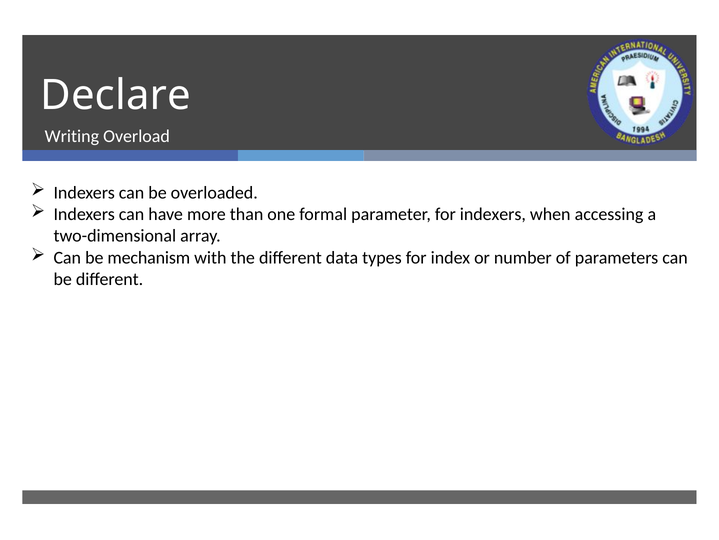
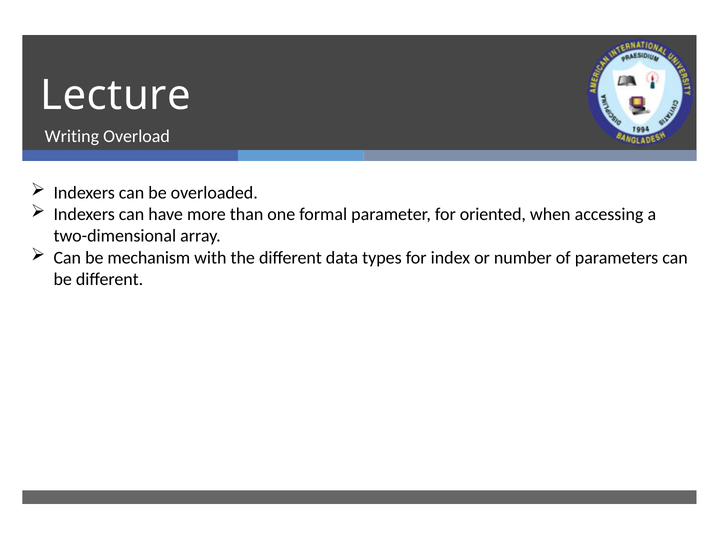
Declare: Declare -> Lecture
for indexers: indexers -> oriented
